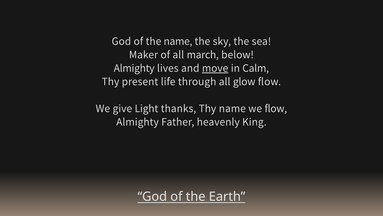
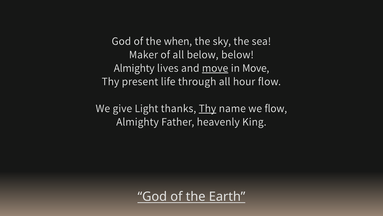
the name: name -> when
all march: march -> below
in Calm: Calm -> Move
glow: glow -> hour
Thy at (207, 108) underline: none -> present
